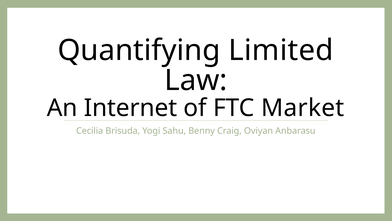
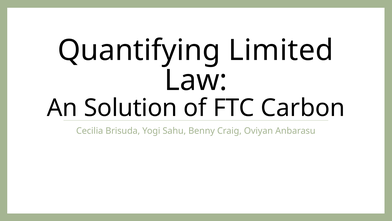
Internet: Internet -> Solution
Market: Market -> Carbon
